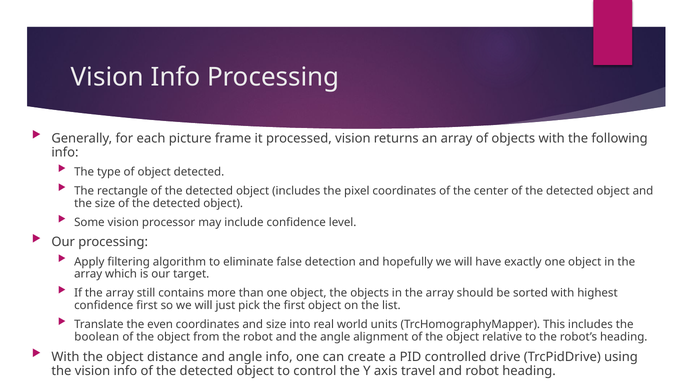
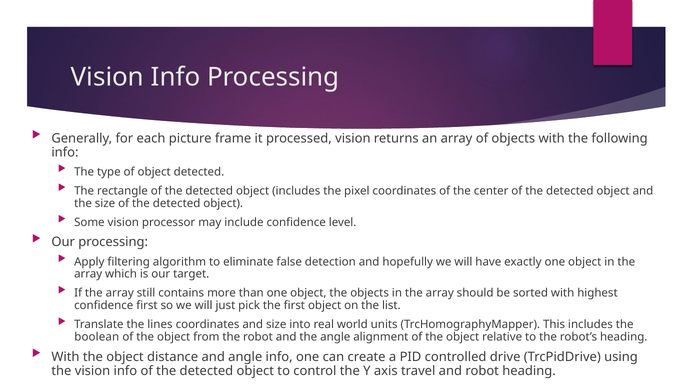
even: even -> lines
